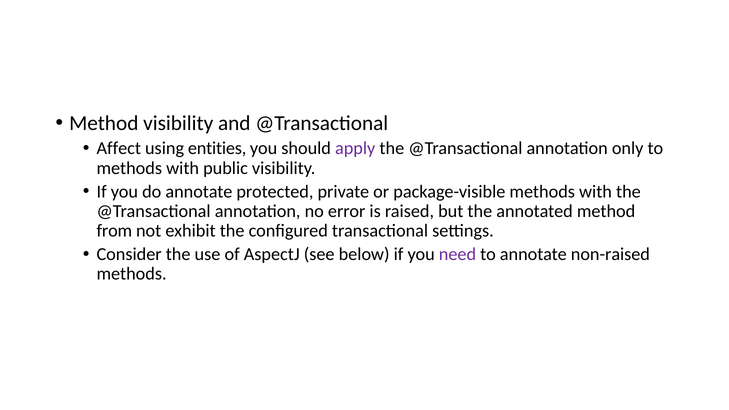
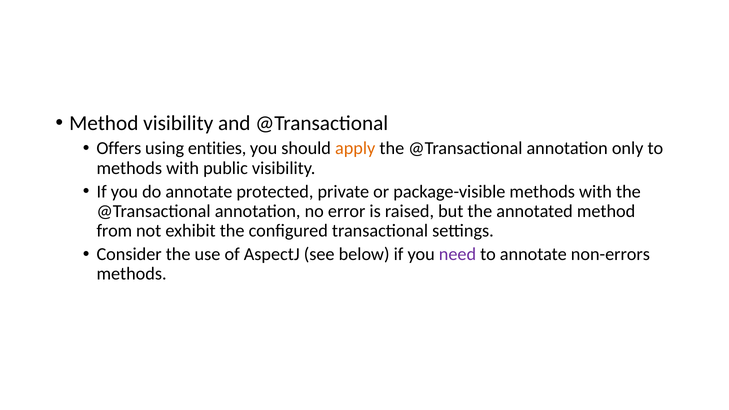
Affect: Affect -> Offers
apply colour: purple -> orange
non-raised: non-raised -> non-errors
